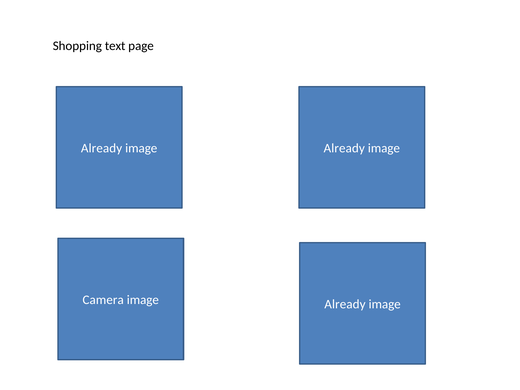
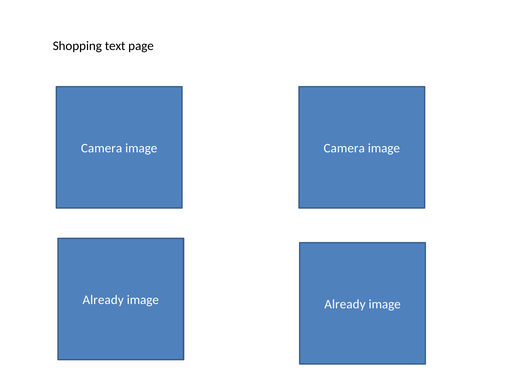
Already at (102, 148): Already -> Camera
Already at (344, 148): Already -> Camera
Camera at (103, 300): Camera -> Already
